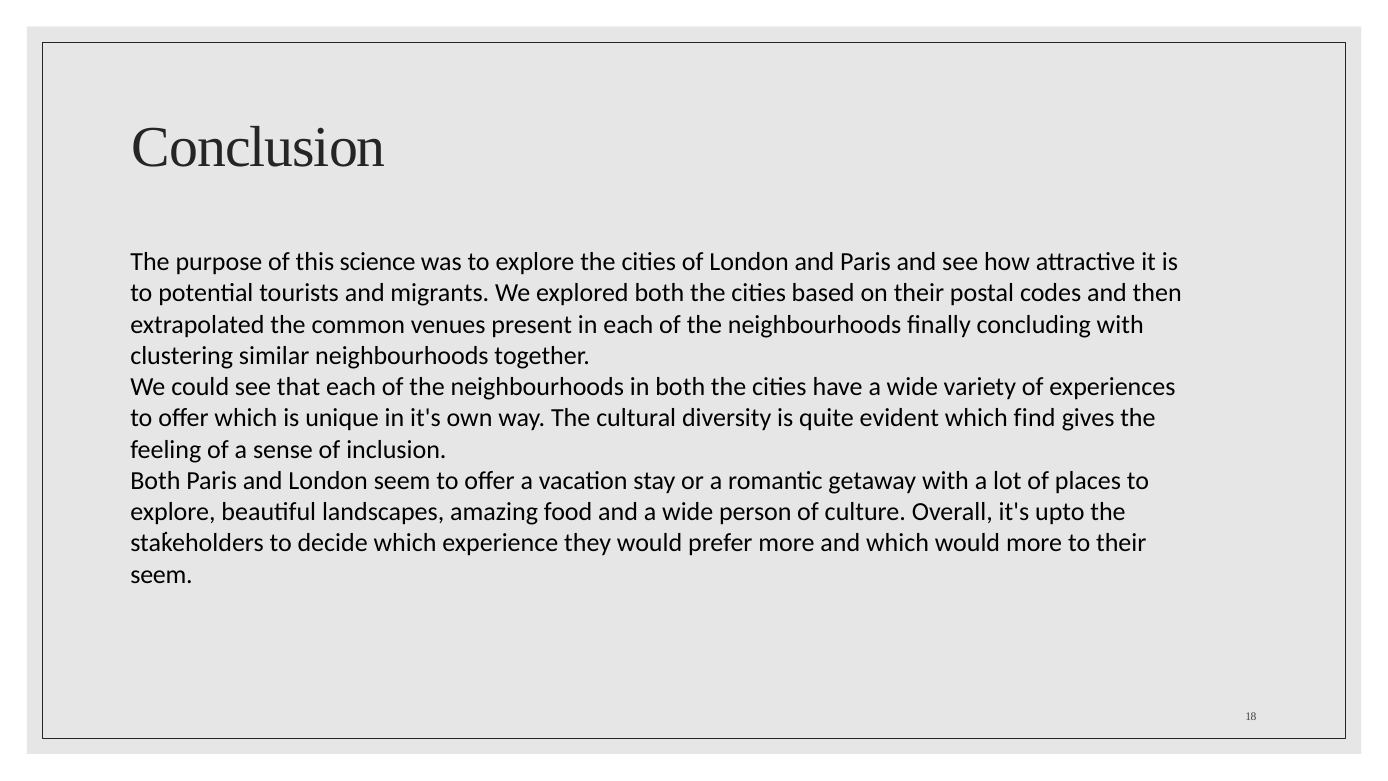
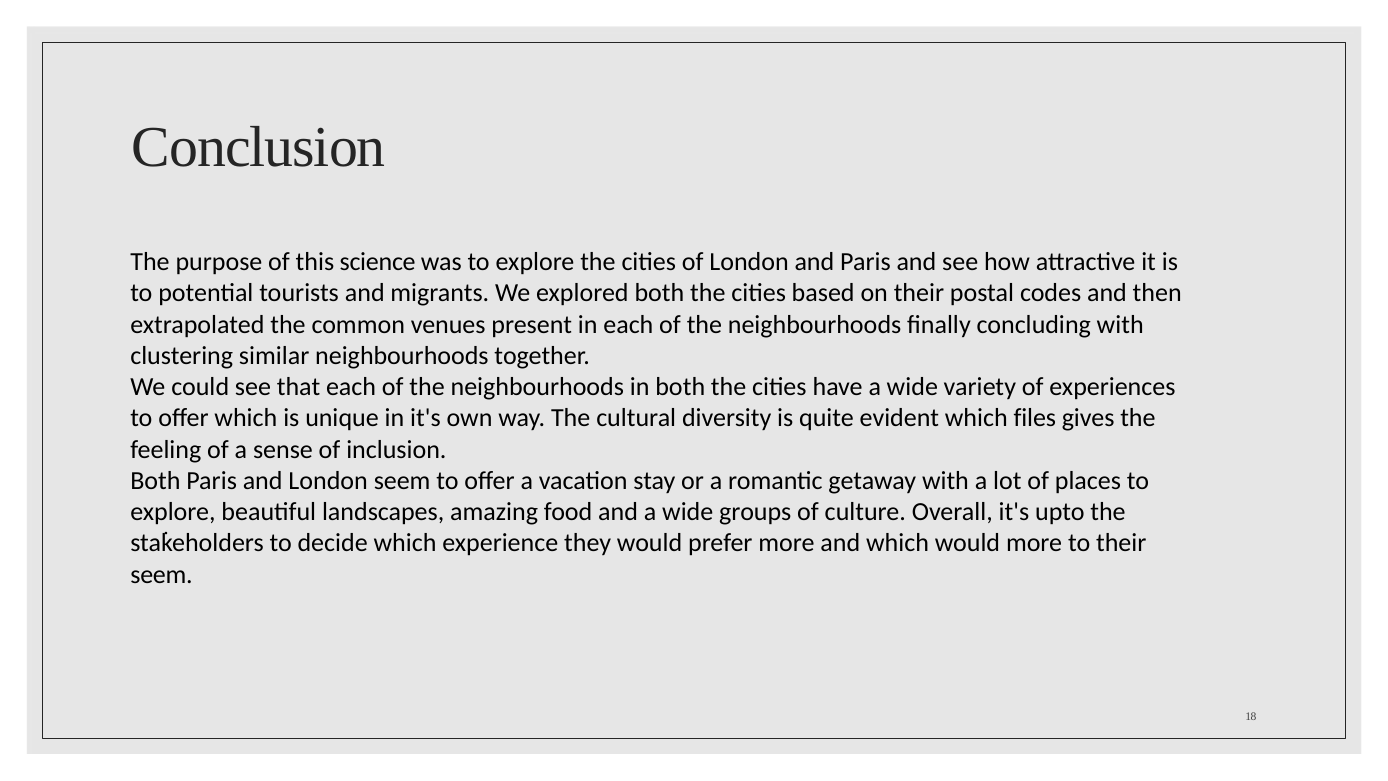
find: find -> files
person: person -> groups
